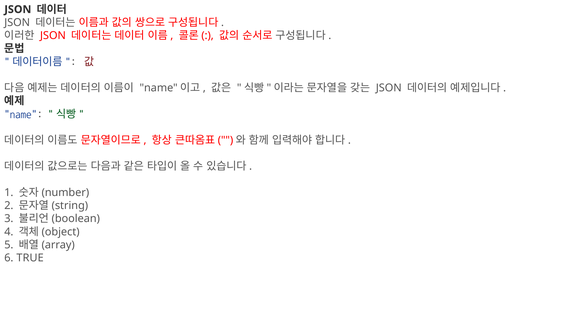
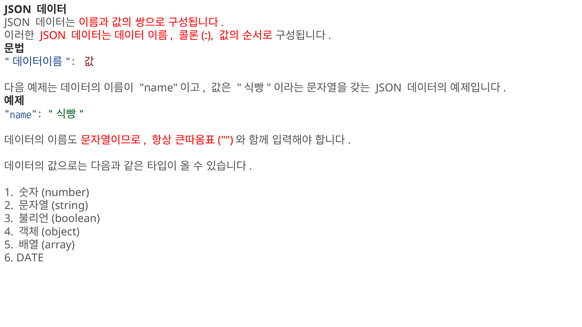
TRUE: TRUE -> DATE
